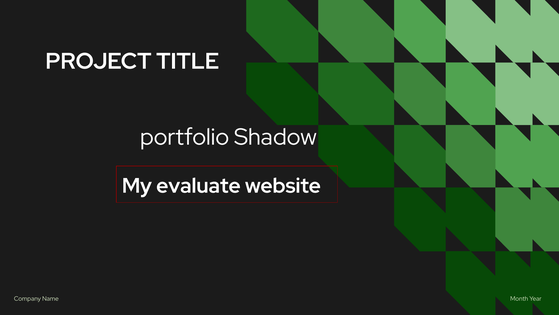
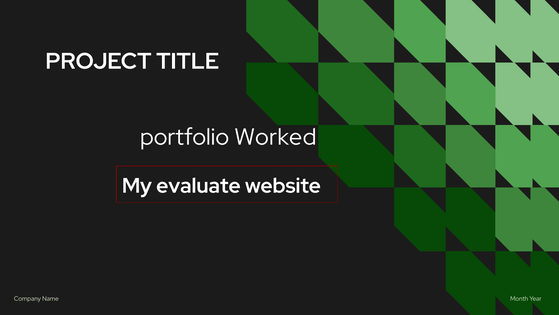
Shadow: Shadow -> Worked
